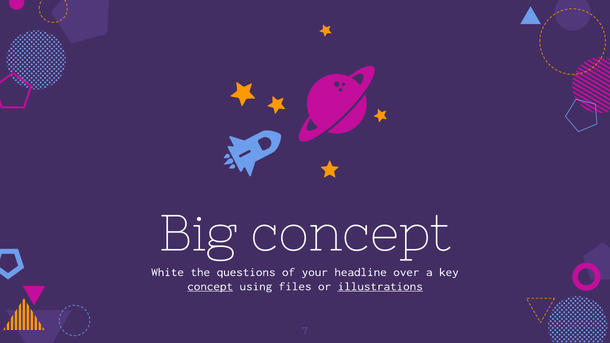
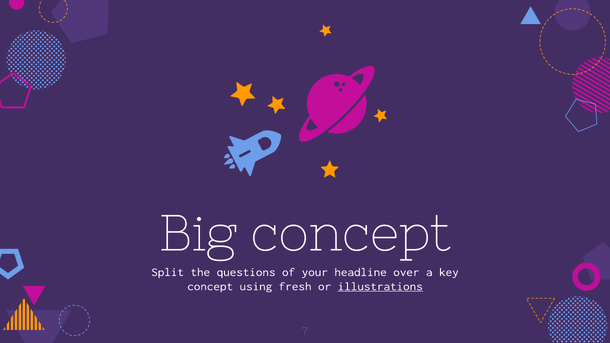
White: White -> Split
concept at (210, 286) underline: present -> none
files: files -> fresh
